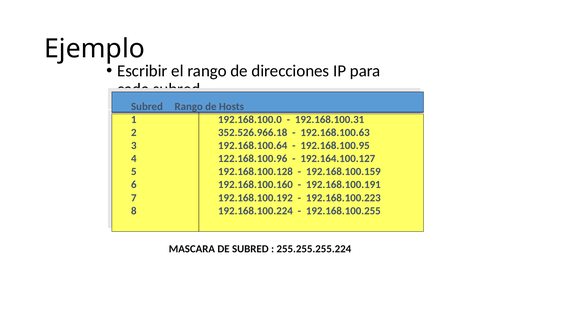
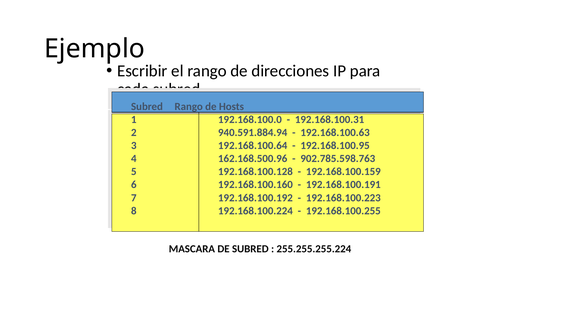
352.526.966.18: 352.526.966.18 -> 940.591.884.94
122.168.100.96: 122.168.100.96 -> 162.168.500.96
192.164.100.127: 192.164.100.127 -> 902.785.598.763
